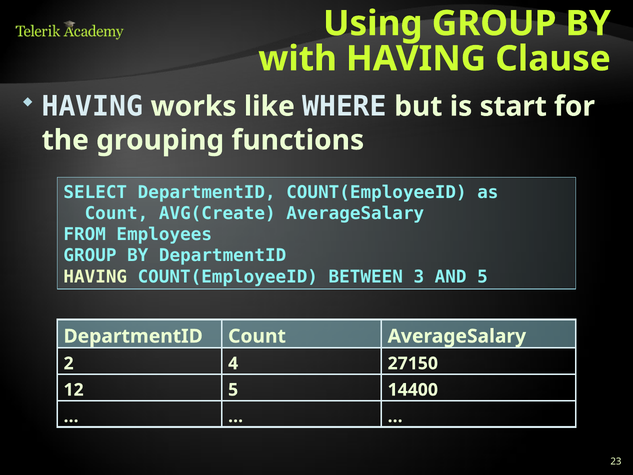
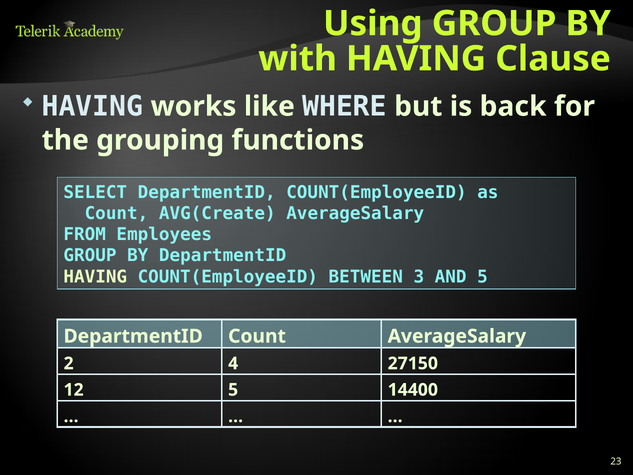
start: start -> back
